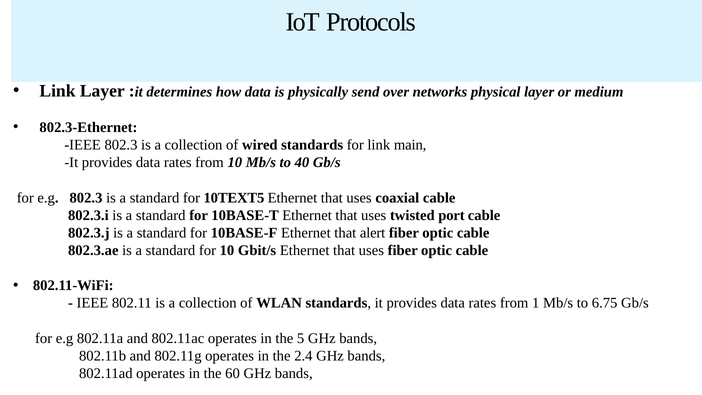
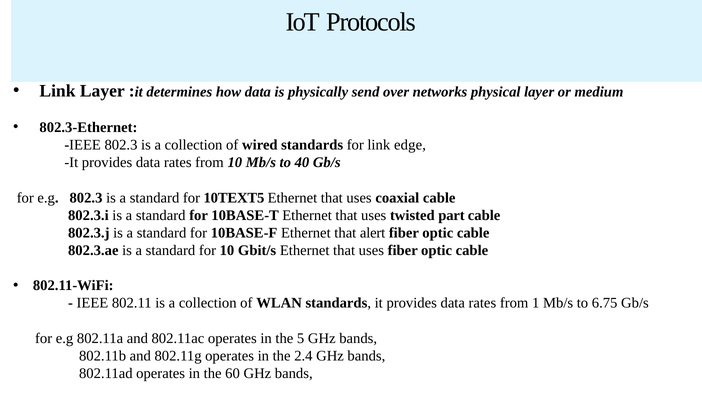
main: main -> edge
port: port -> part
